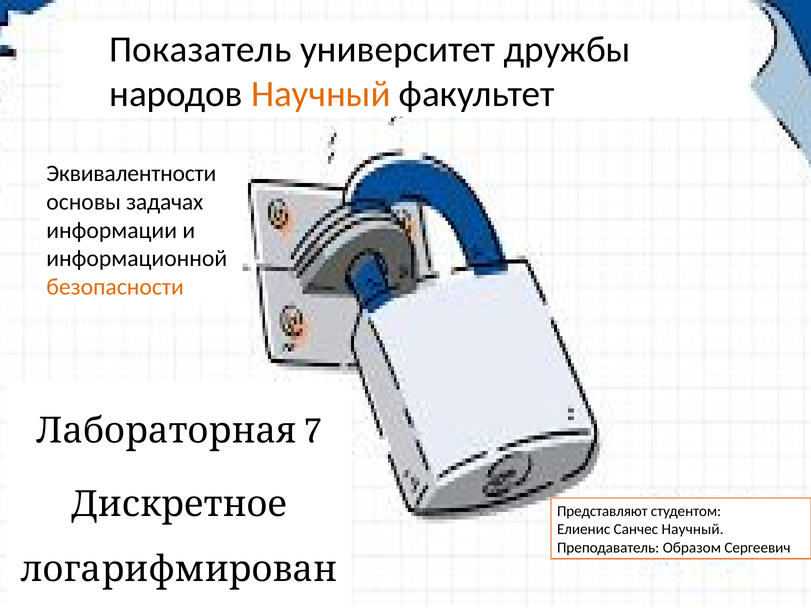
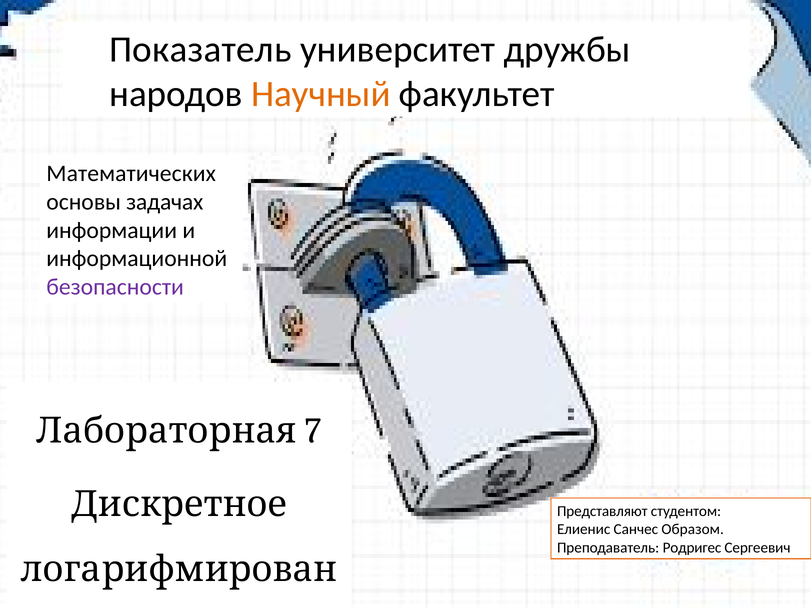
Эквивалентности: Эквивалентности -> Математических
безопасности colour: orange -> purple
Санчес Научный: Научный -> Образом
Образом: Образом -> Родригес
